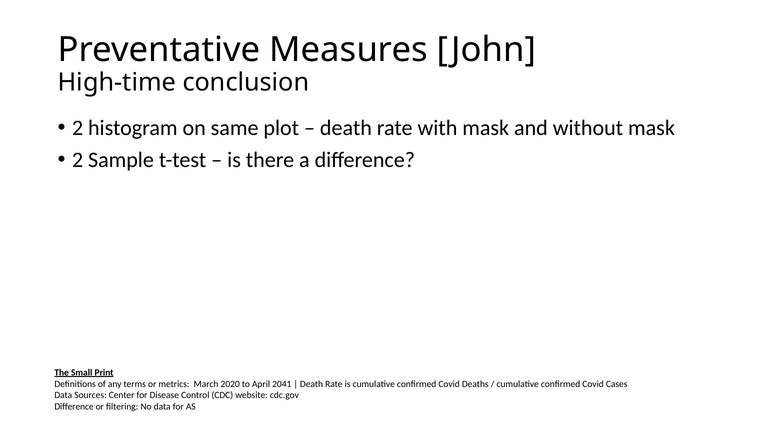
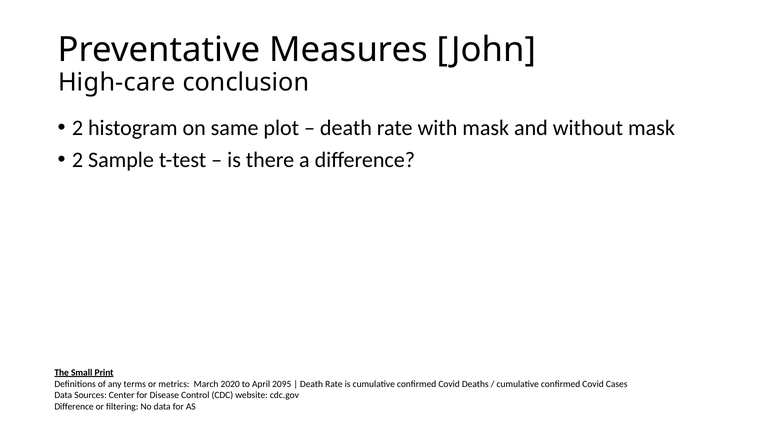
High-time: High-time -> High-care
2041: 2041 -> 2095
